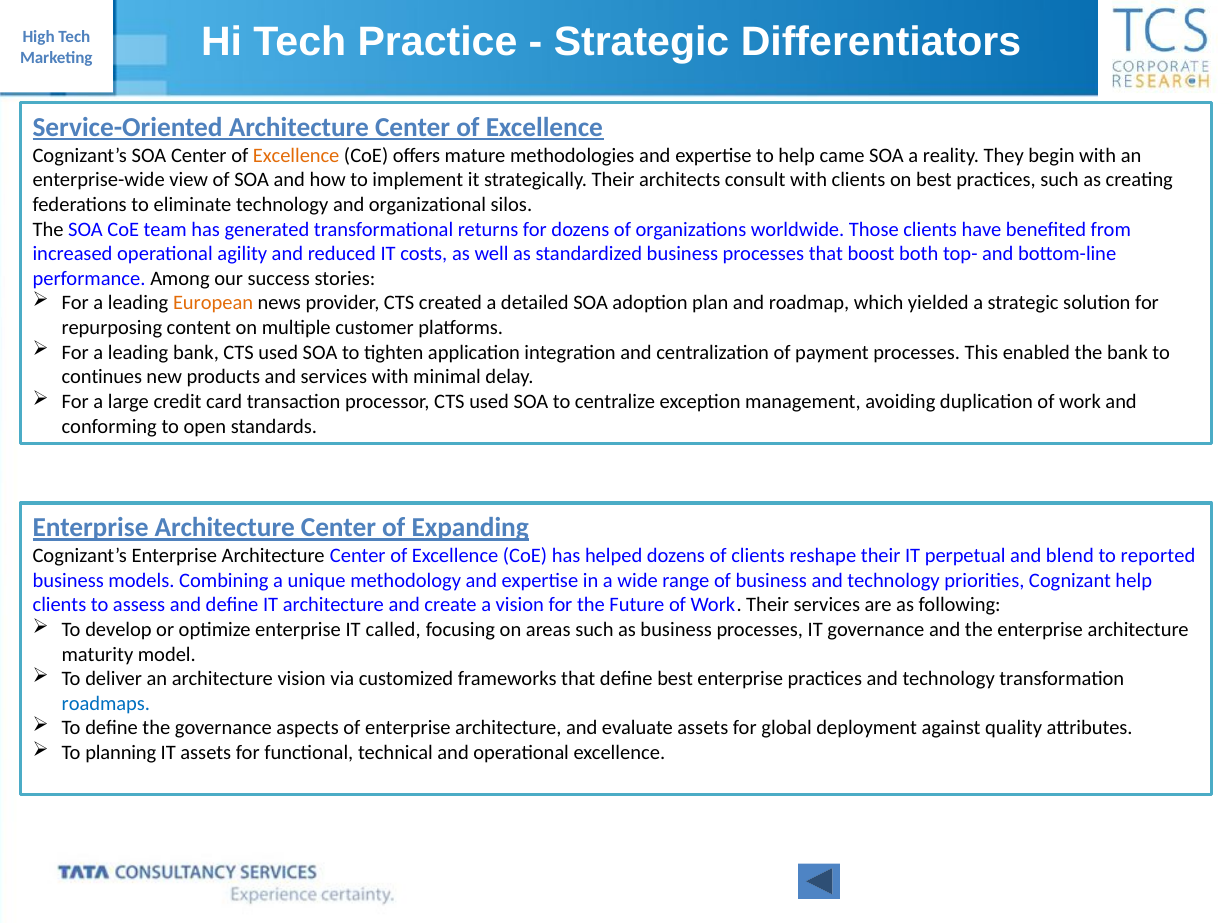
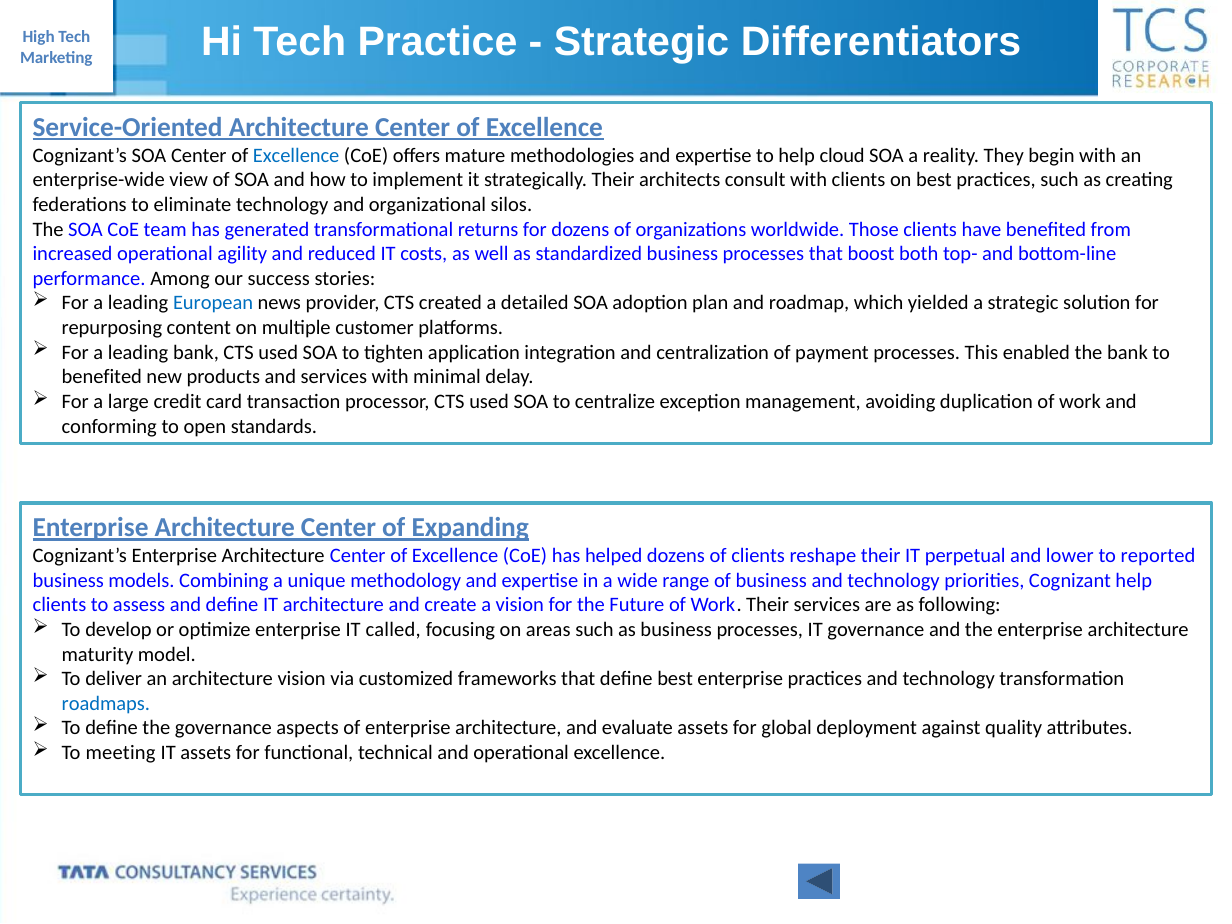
Excellence at (296, 155) colour: orange -> blue
came: came -> cloud
European colour: orange -> blue
continues at (102, 377): continues -> benefited
blend: blend -> lower
planning: planning -> meeting
